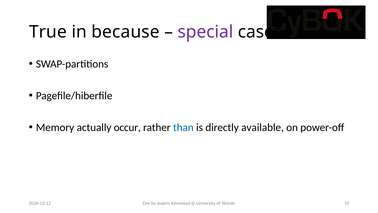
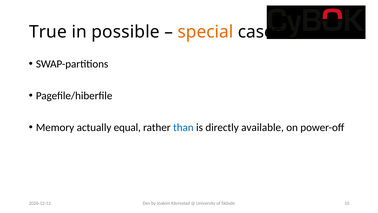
because: because -> possible
special colour: purple -> orange
occur: occur -> equal
